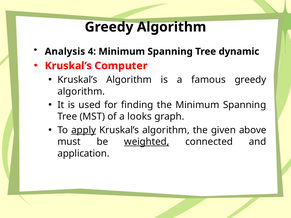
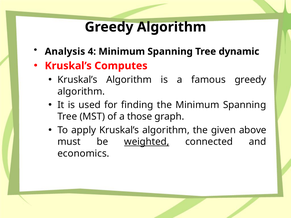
Computer: Computer -> Computes
looks: looks -> those
apply underline: present -> none
application: application -> economics
